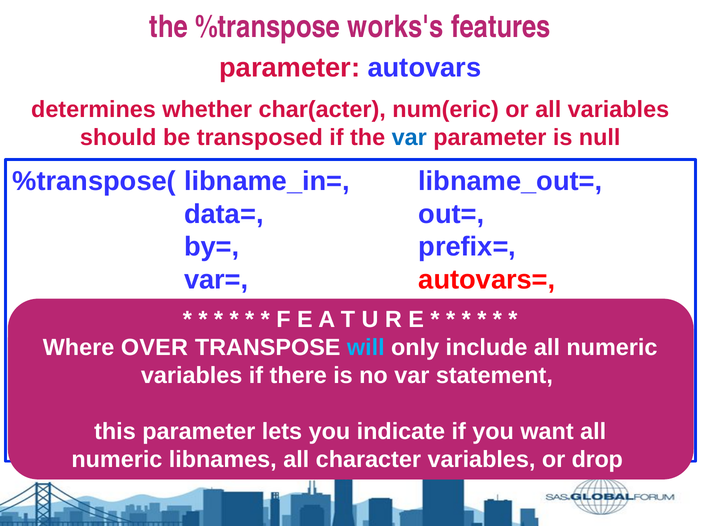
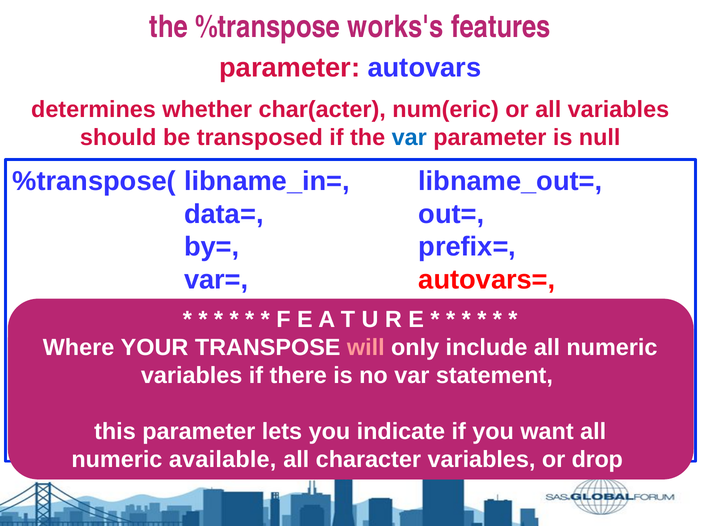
OVER: OVER -> YOUR
will colour: light blue -> pink
libnames: libnames -> available
